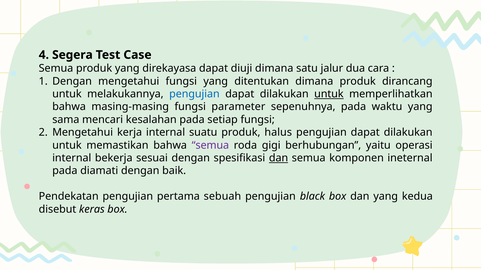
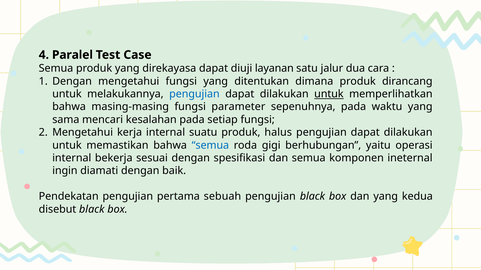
Segera: Segera -> Paralel
diuji dimana: dimana -> layanan
semua at (210, 145) colour: purple -> blue
dan at (279, 158) underline: present -> none
pada at (65, 171): pada -> ingin
disebut keras: keras -> black
